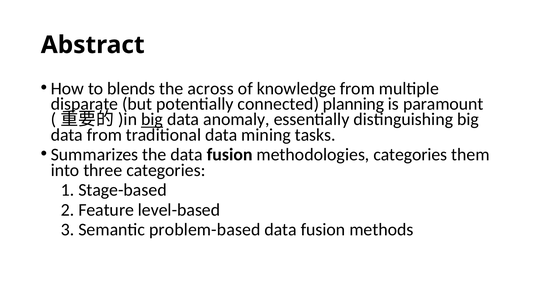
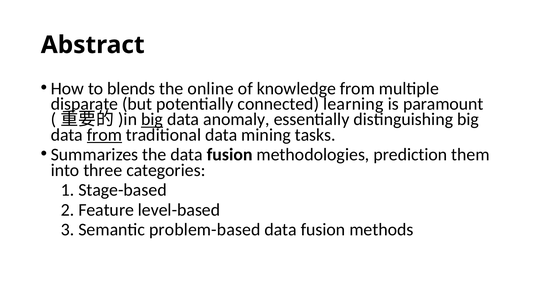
across: across -> online
planning: planning -> learning
from at (104, 135) underline: none -> present
methodologies categories: categories -> prediction
